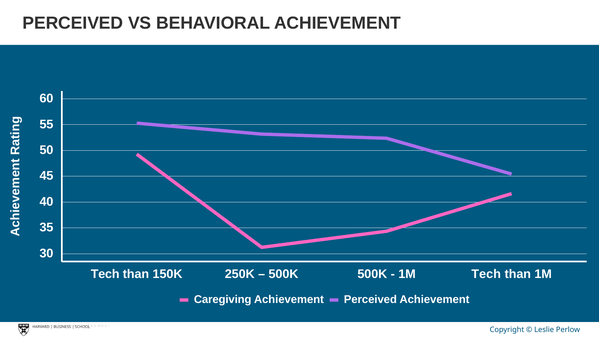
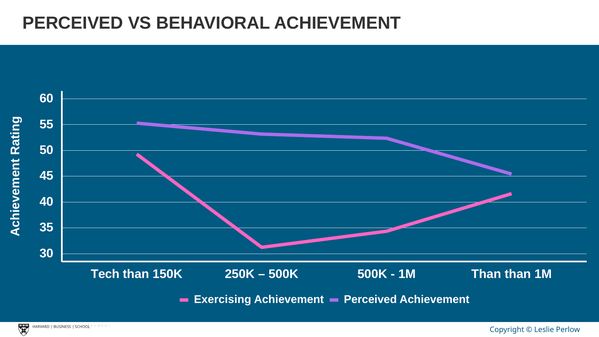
1M Tech: Tech -> Than
Caregiving: Caregiving -> Exercising
